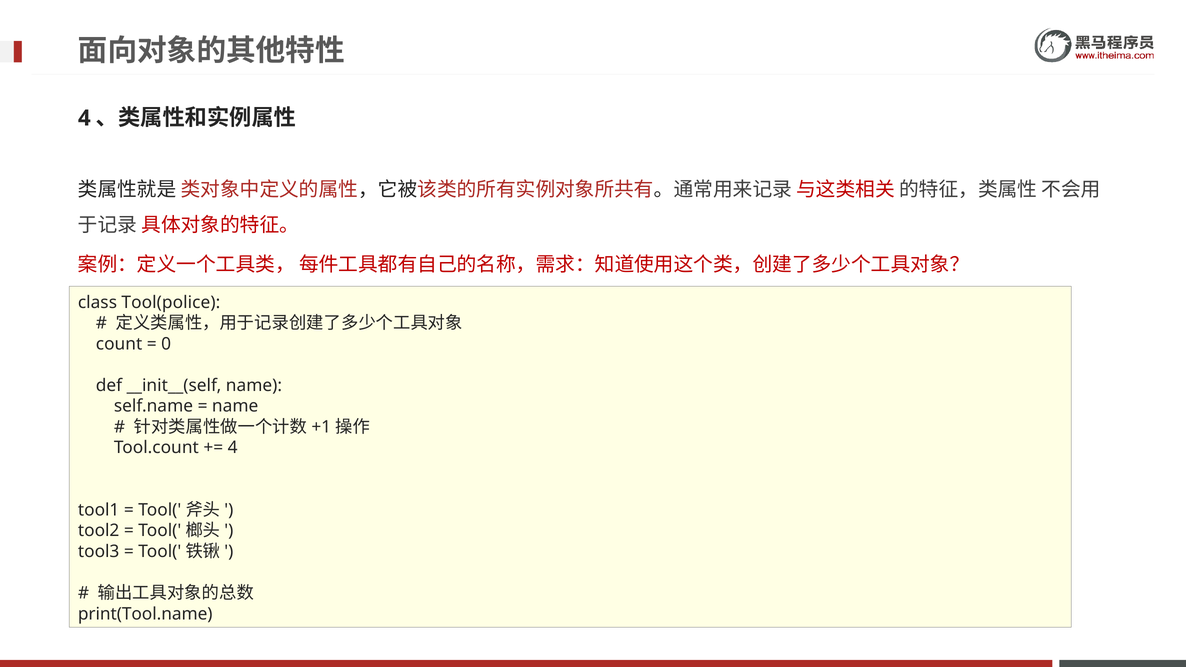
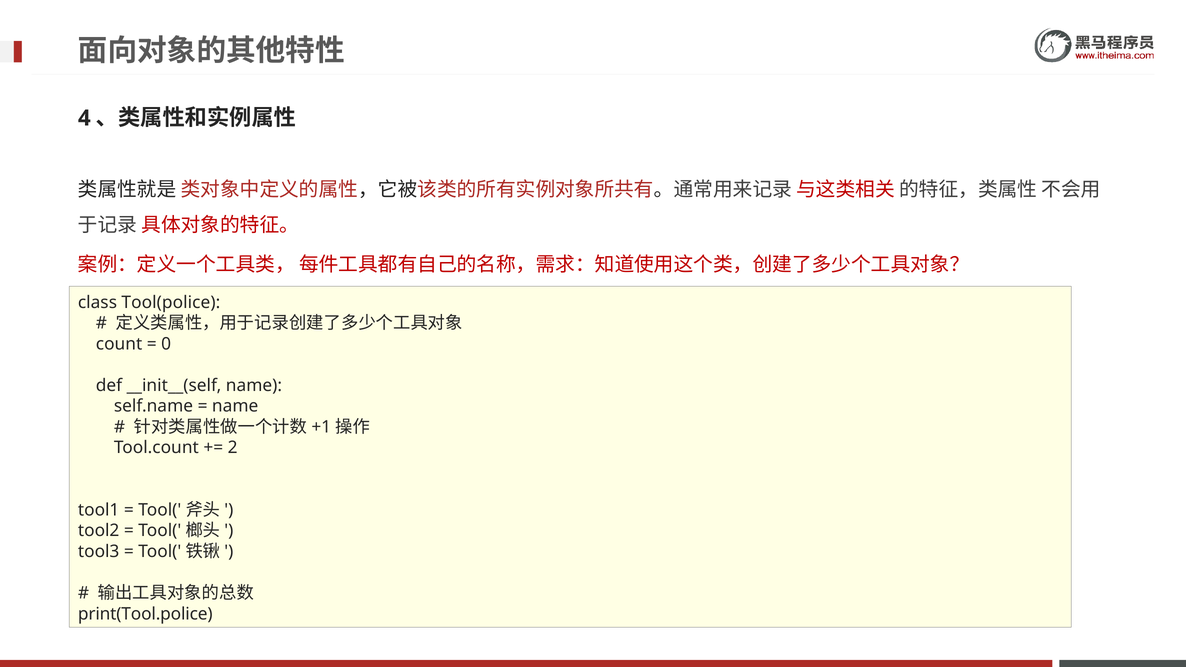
4 at (233, 448): 4 -> 2
print(Tool.name: print(Tool.name -> print(Tool.police
